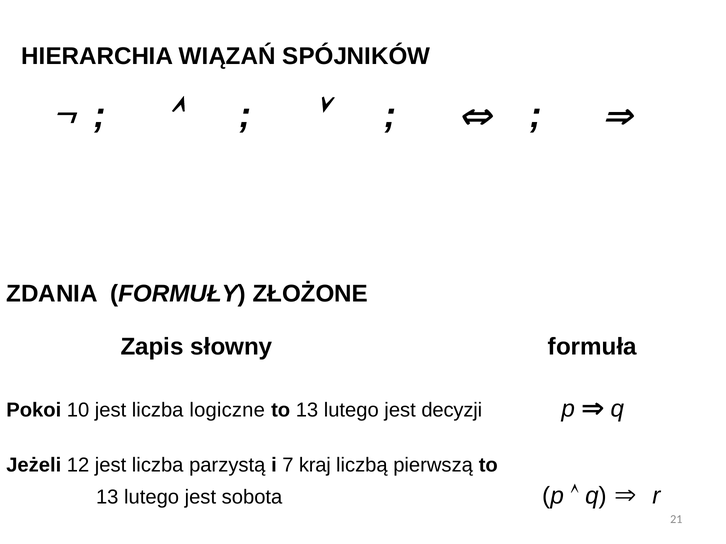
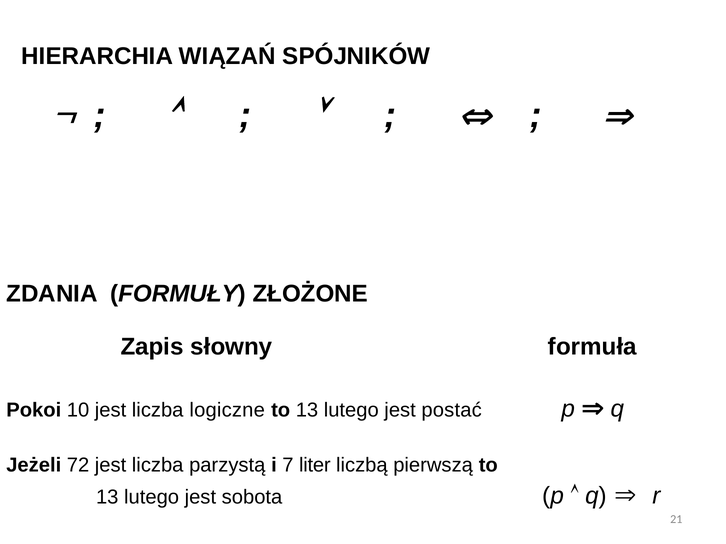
decyzji: decyzji -> postać
12: 12 -> 72
kraj: kraj -> liter
